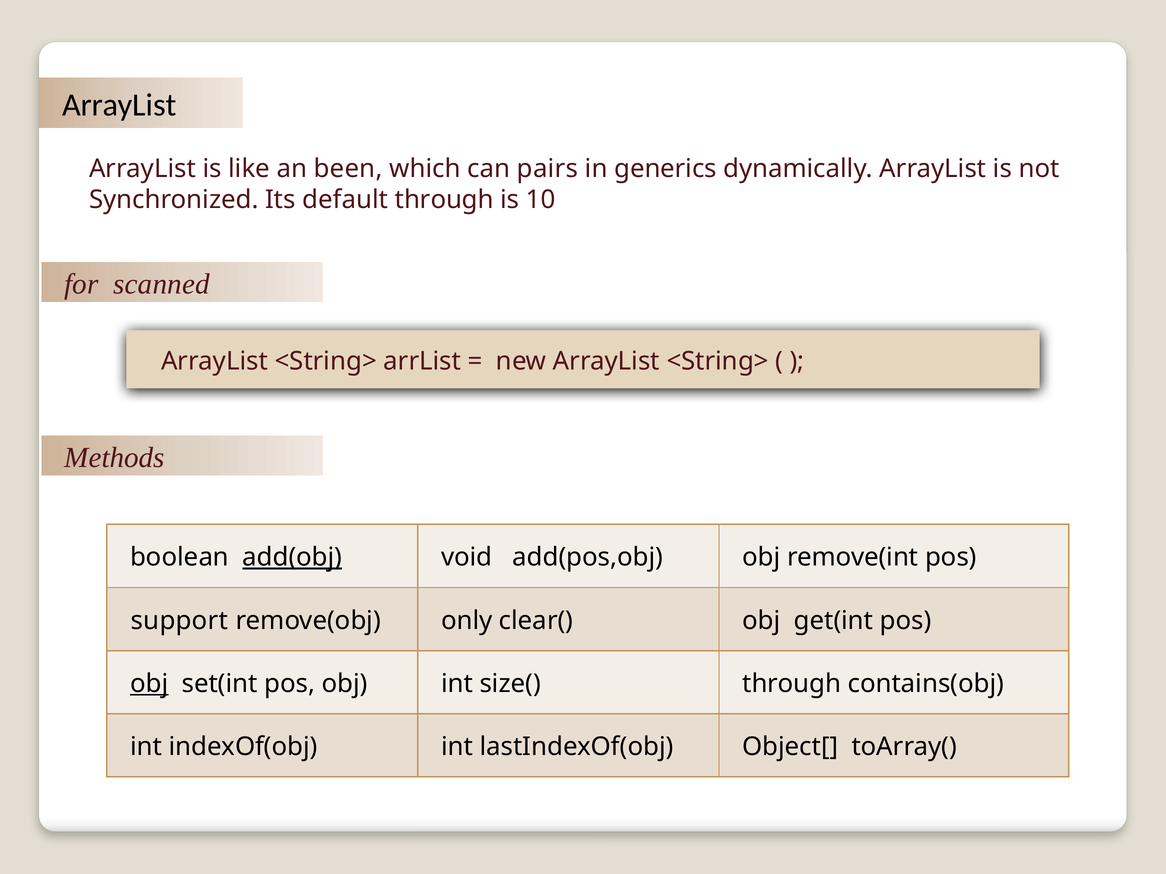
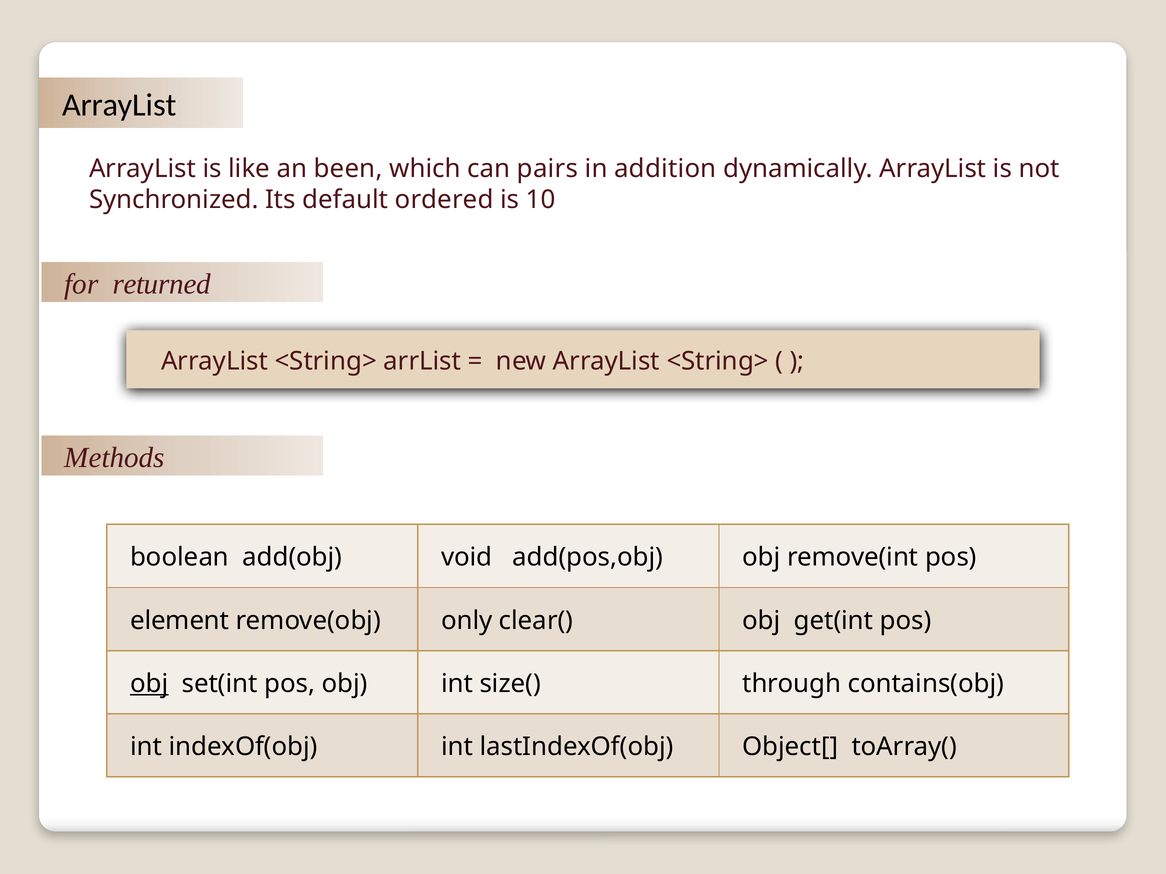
generics: generics -> addition
default through: through -> ordered
scanned: scanned -> returned
add(obj underline: present -> none
support: support -> element
